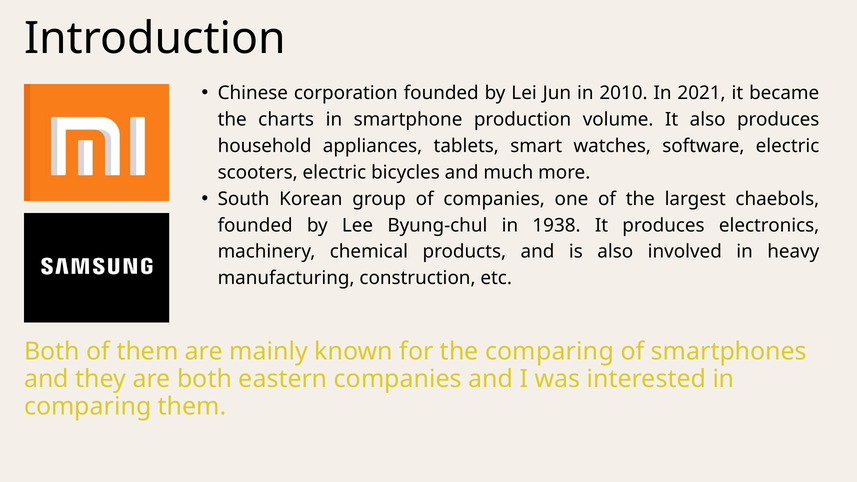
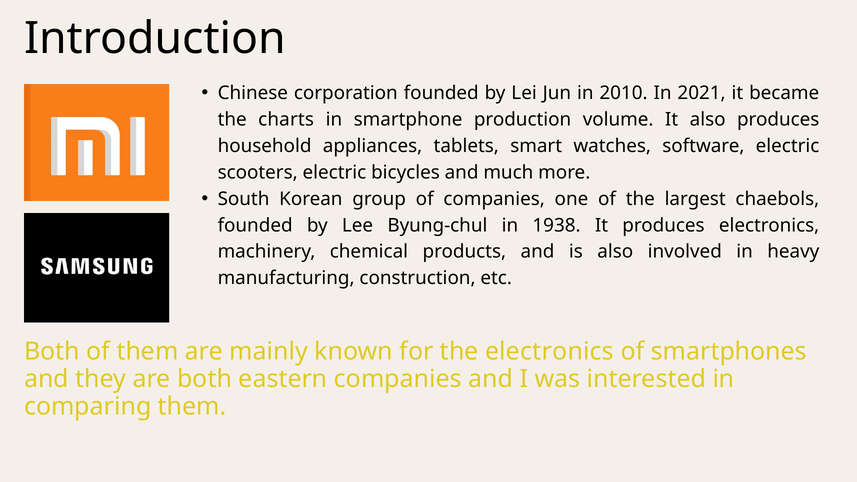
the comparing: comparing -> electronics
